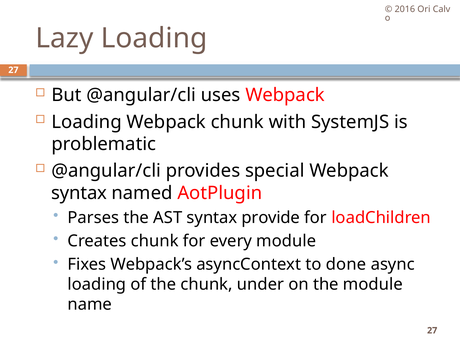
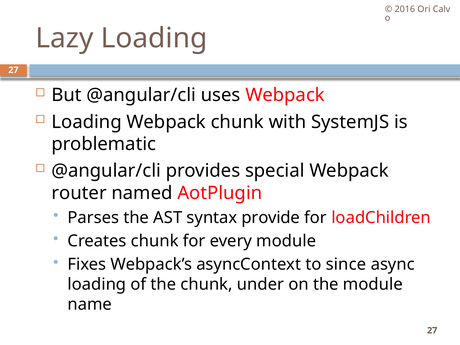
syntax at (79, 193): syntax -> router
done: done -> since
